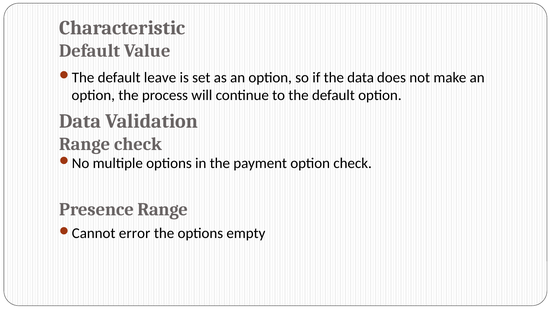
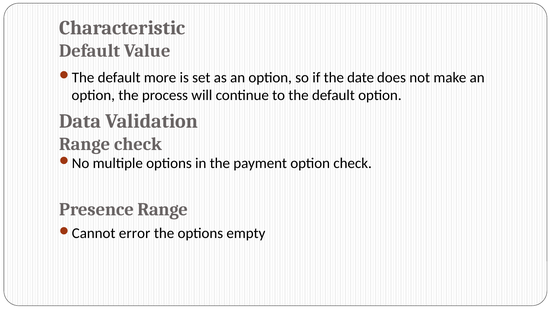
leave: leave -> more
the data: data -> date
